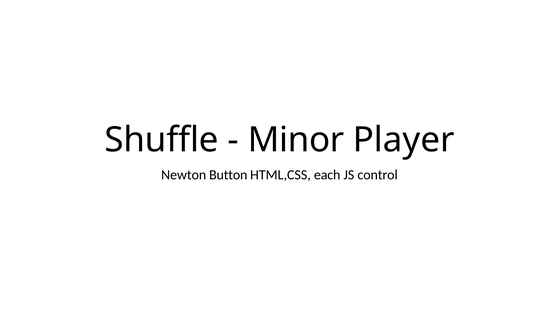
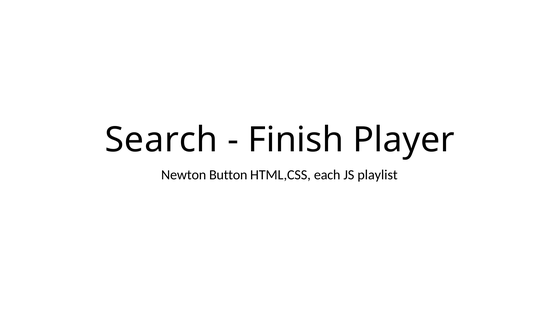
Shuffle: Shuffle -> Search
Minor: Minor -> Finish
control: control -> playlist
